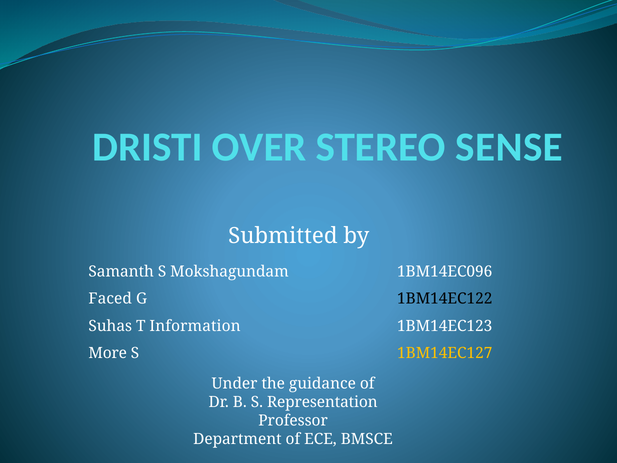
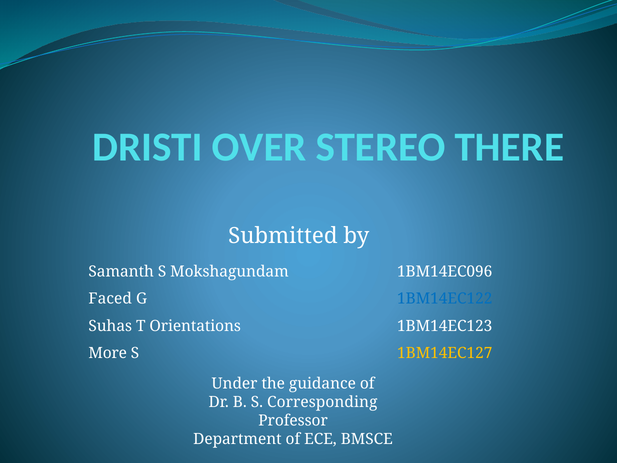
SENSE: SENSE -> THERE
1BM14EC122 colour: black -> blue
Information: Information -> Orientations
Representation: Representation -> Corresponding
